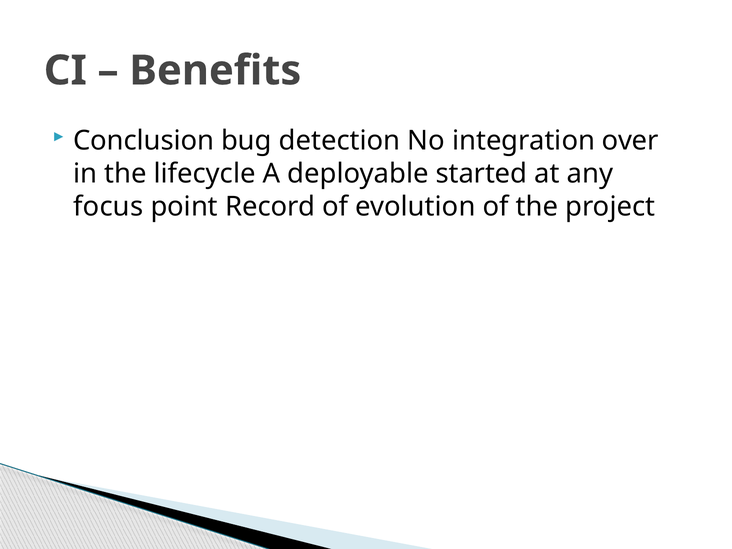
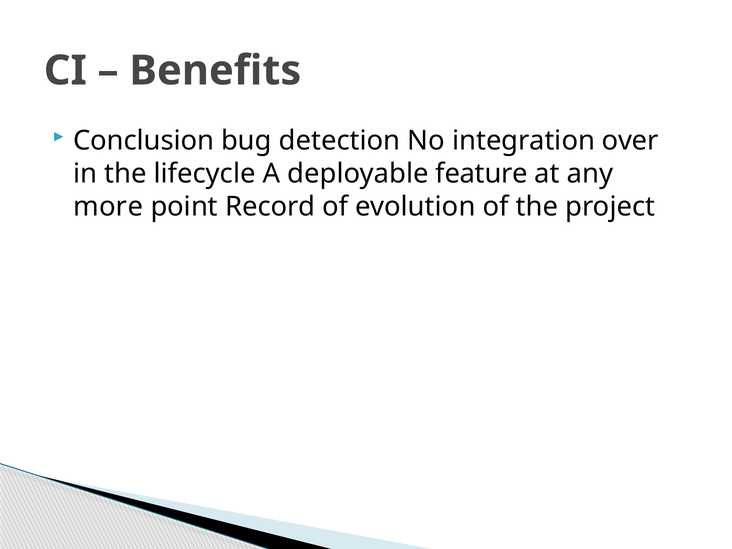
started: started -> feature
focus: focus -> more
